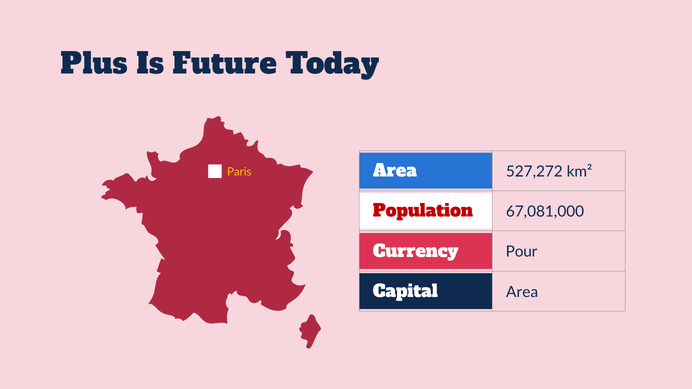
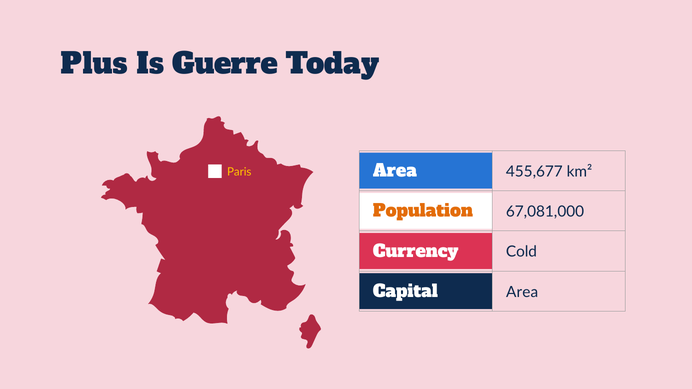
Future: Future -> Guerre
527,272: 527,272 -> 455,677
Population colour: red -> orange
Pour: Pour -> Cold
